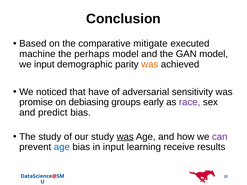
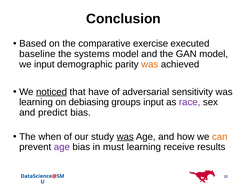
mitigate: mitigate -> exercise
machine: machine -> baseline
perhaps: perhaps -> systems
noticed underline: none -> present
promise at (36, 102): promise -> learning
groups early: early -> input
The study: study -> when
can colour: purple -> orange
age at (62, 147) colour: blue -> purple
in input: input -> must
